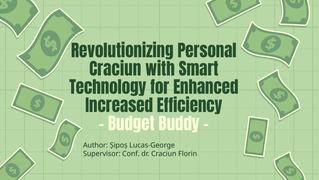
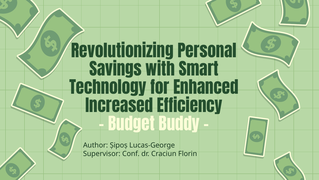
Craciun at (115, 70): Craciun -> Savings
